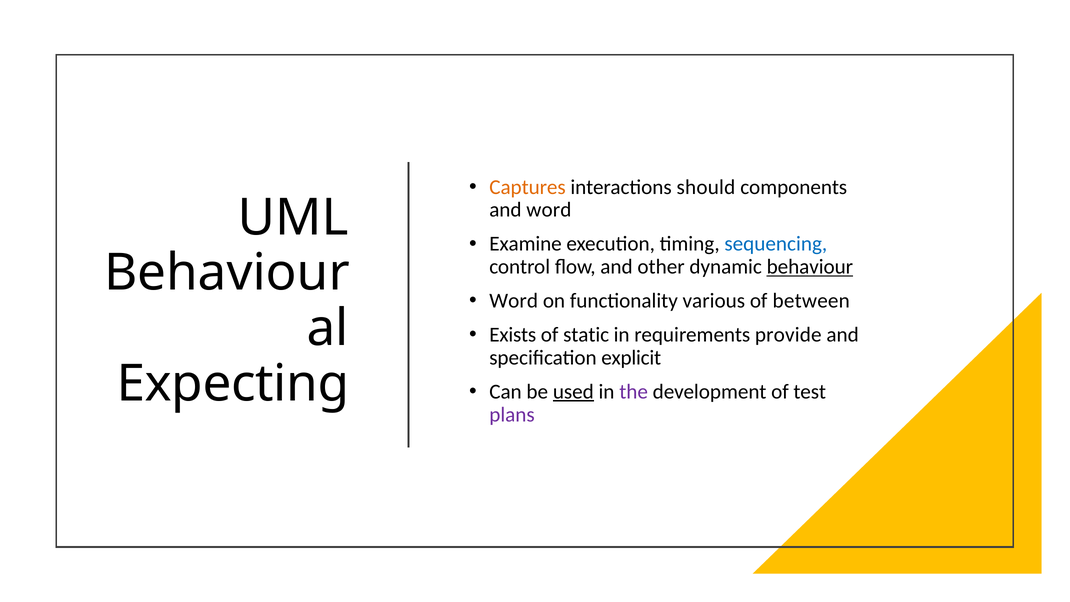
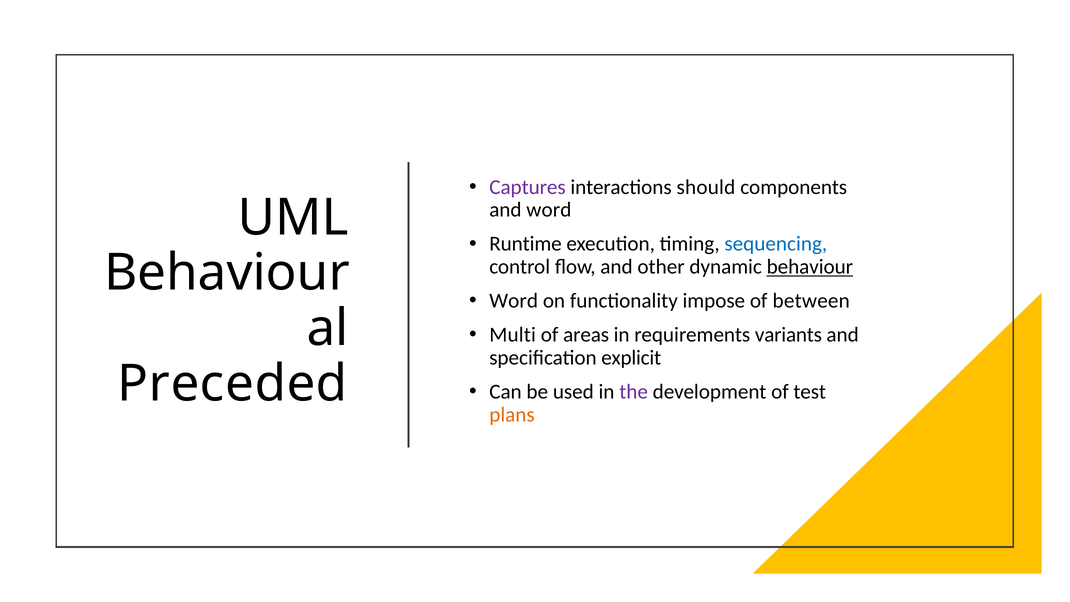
Captures colour: orange -> purple
Examine: Examine -> Runtime
various: various -> impose
Exists: Exists -> Multi
static: static -> areas
provide: provide -> variants
Expecting: Expecting -> Preceded
used underline: present -> none
plans colour: purple -> orange
